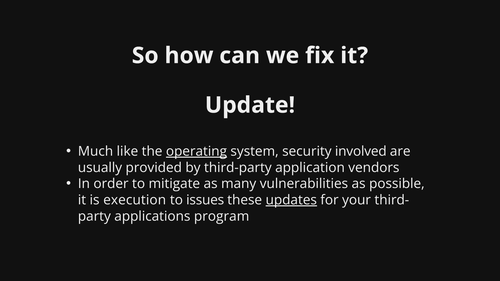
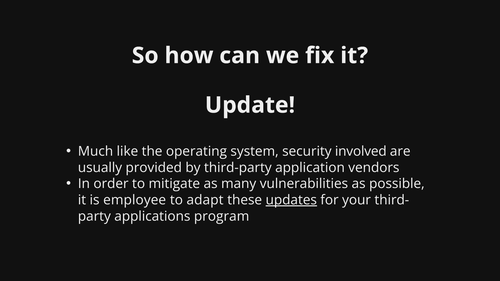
operating underline: present -> none
execution: execution -> employee
issues: issues -> adapt
